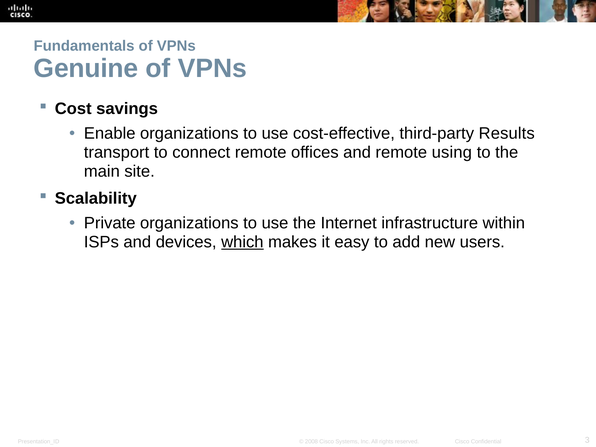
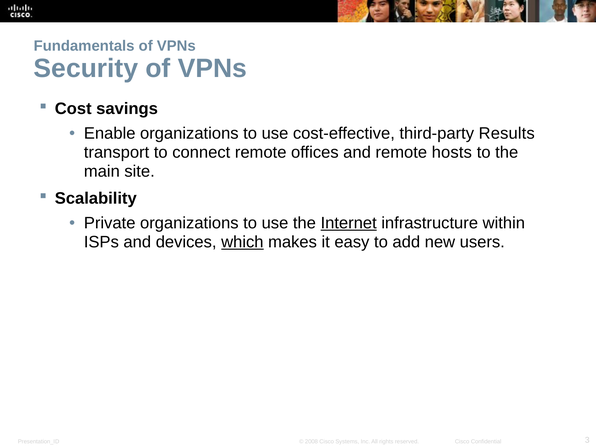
Genuine: Genuine -> Security
using: using -> hosts
Internet underline: none -> present
